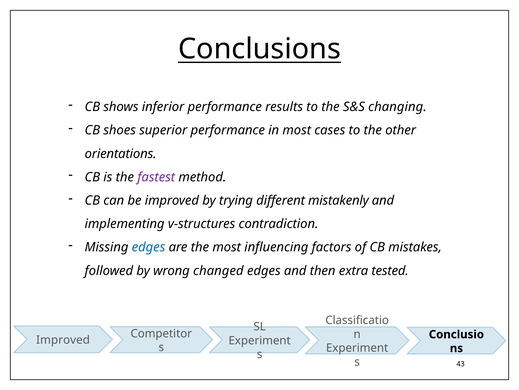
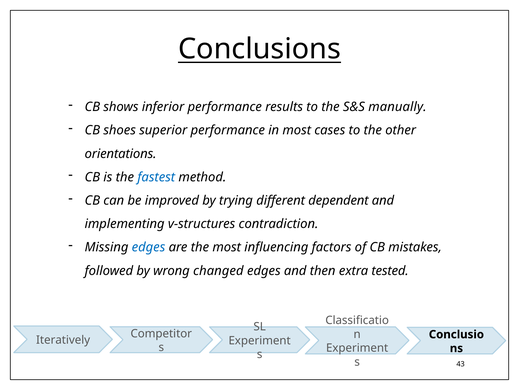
changing: changing -> manually
fastest colour: purple -> blue
mistakenly: mistakenly -> dependent
Improved at (63, 339): Improved -> Iteratively
